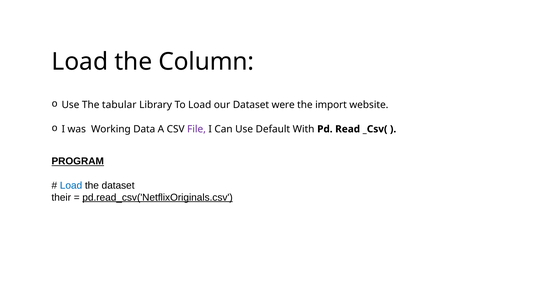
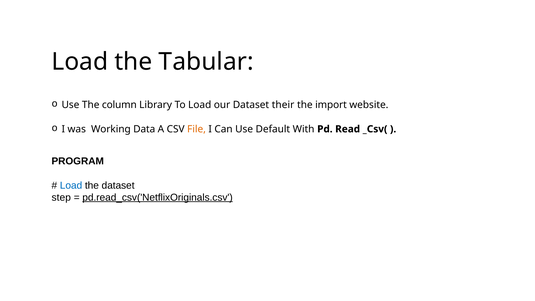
Column: Column -> Tabular
tabular: tabular -> column
were: were -> their
File colour: purple -> orange
PROGRAM underline: present -> none
their: their -> step
